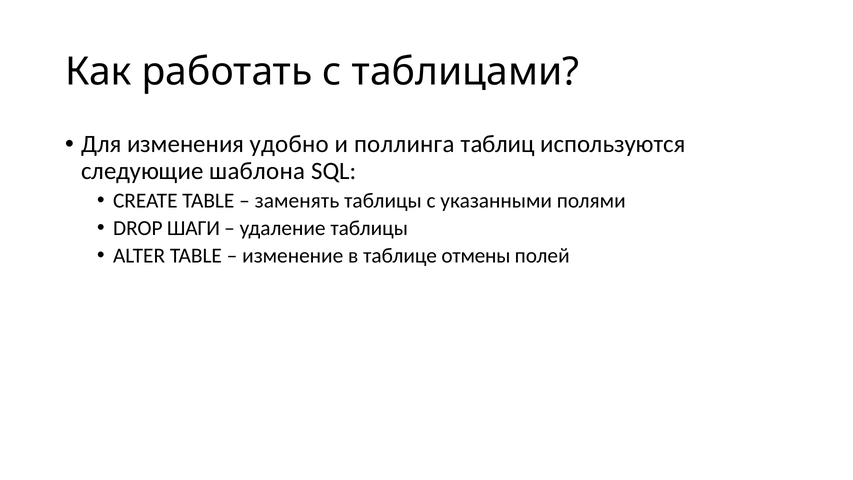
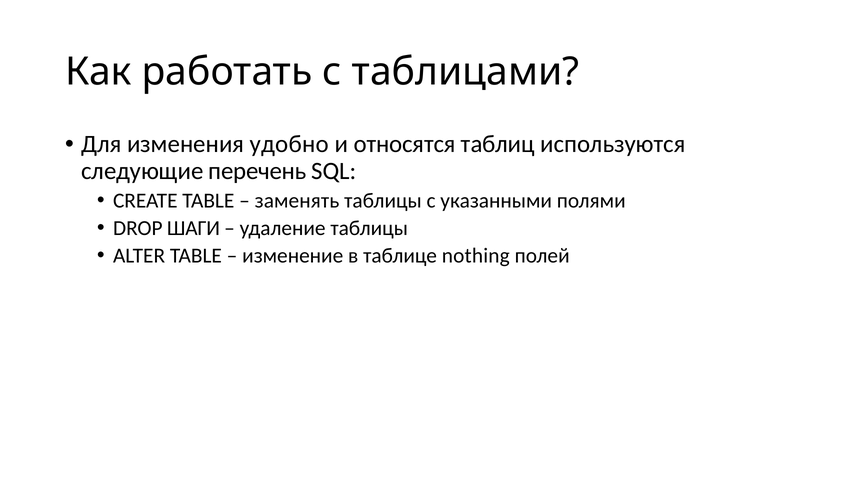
поллинга: поллинга -> относятся
шаблона: шаблона -> перечень
отмены: отмены -> nothing
